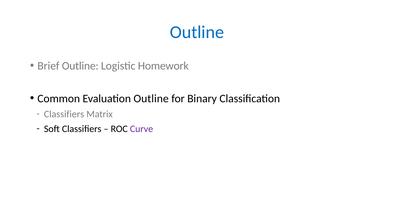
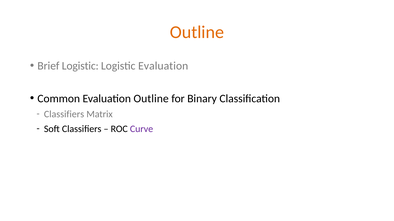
Outline at (197, 32) colour: blue -> orange
Brief Outline: Outline -> Logistic
Logistic Homework: Homework -> Evaluation
